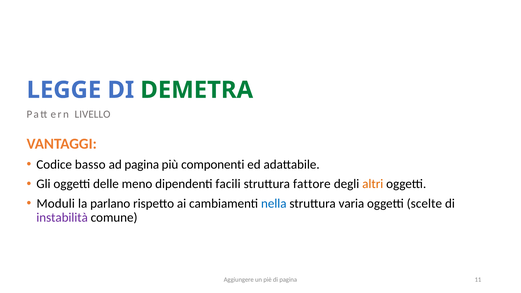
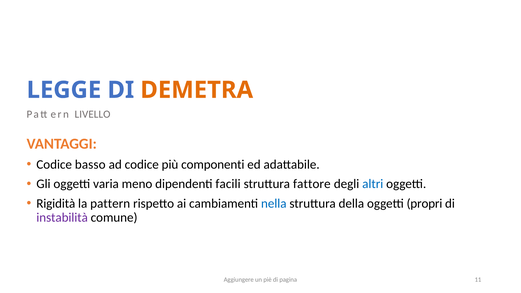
DEMETRA colour: green -> orange
ad pagina: pagina -> codice
delle: delle -> varia
altri colour: orange -> blue
Moduli: Moduli -> Rigidità
parlano: parlano -> pattern
varia: varia -> della
scelte: scelte -> propri
